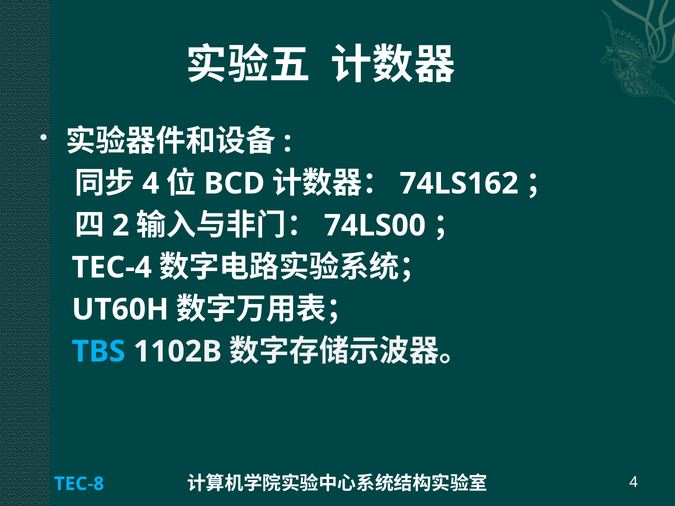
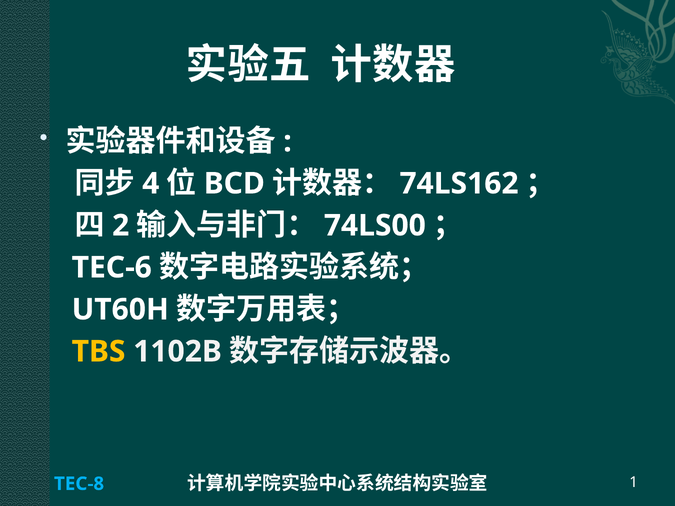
TEC-4: TEC-4 -> TEC-6
TBS colour: light blue -> yellow
4 at (634, 483): 4 -> 1
